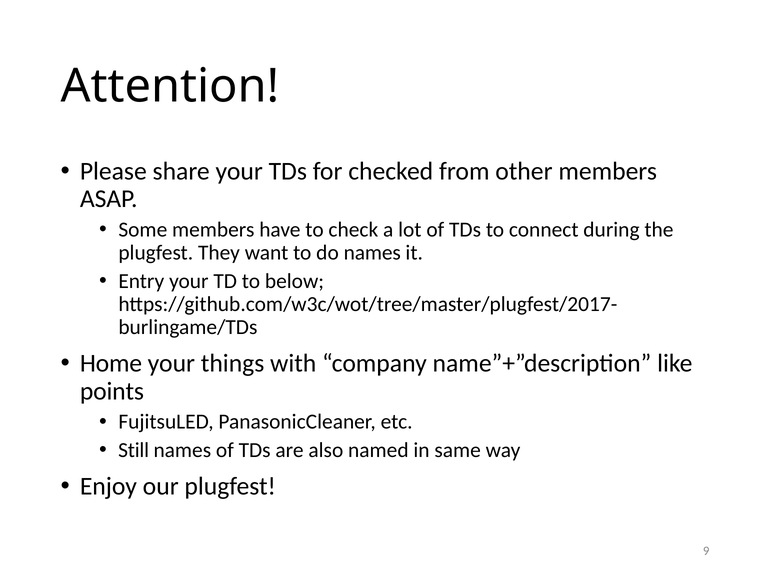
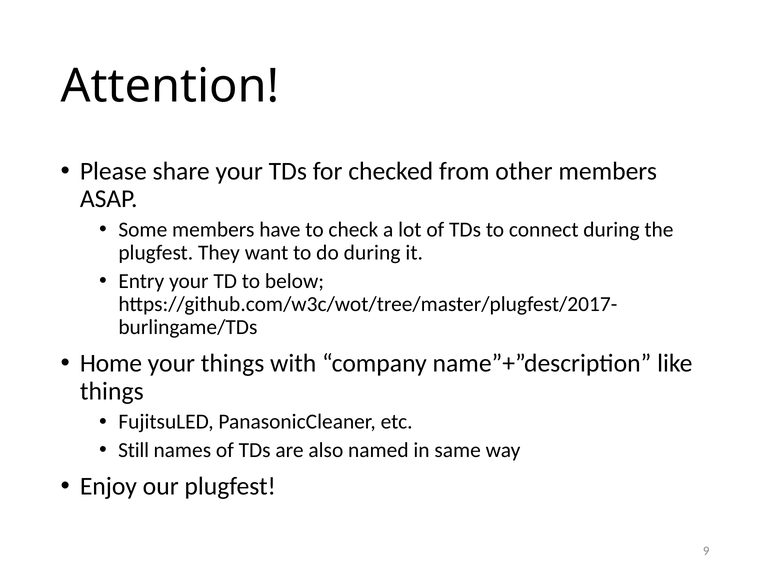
do names: names -> during
points at (112, 391): points -> things
